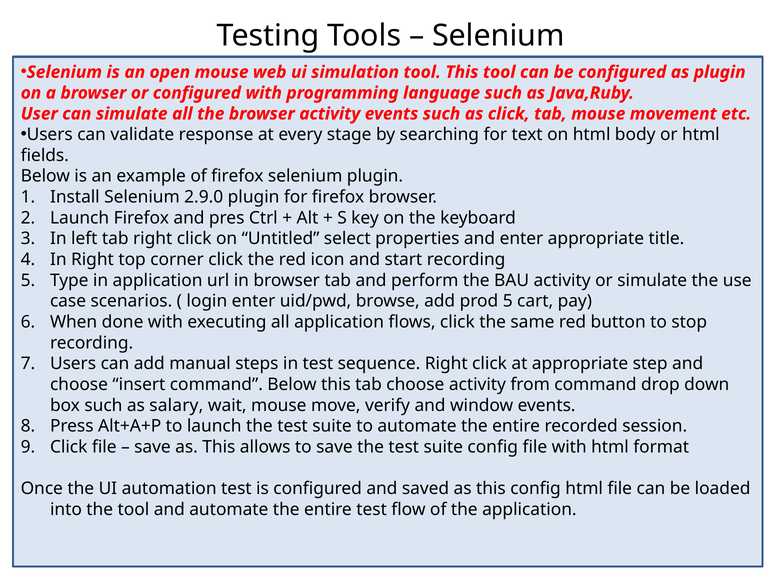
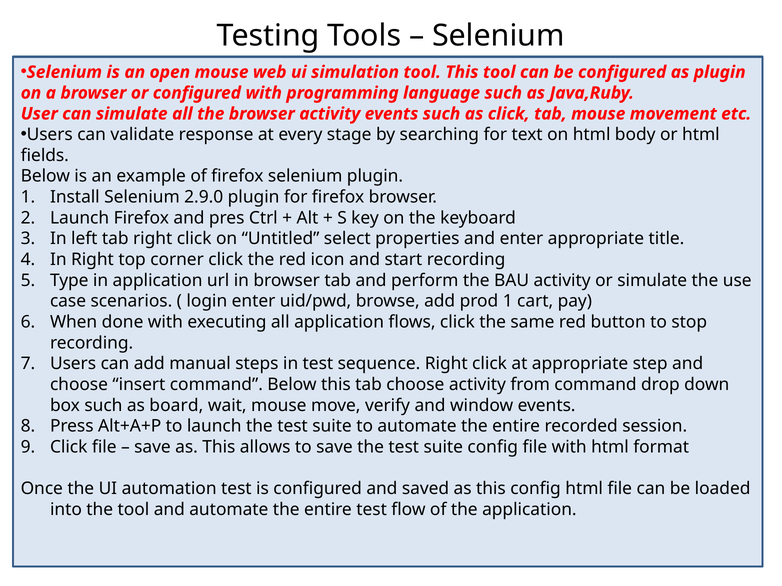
prod 5: 5 -> 1
salary: salary -> board
